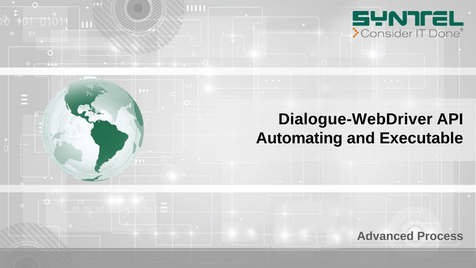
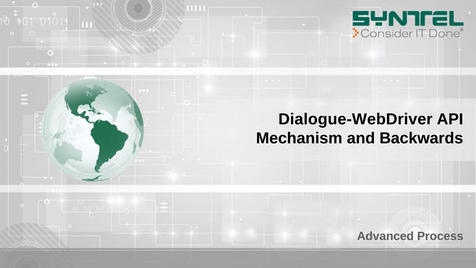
Automating: Automating -> Mechanism
Executable: Executable -> Backwards
